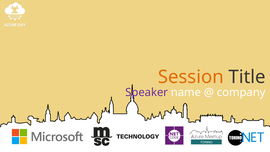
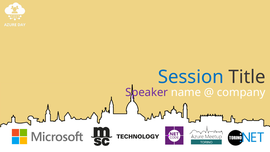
Session colour: orange -> blue
